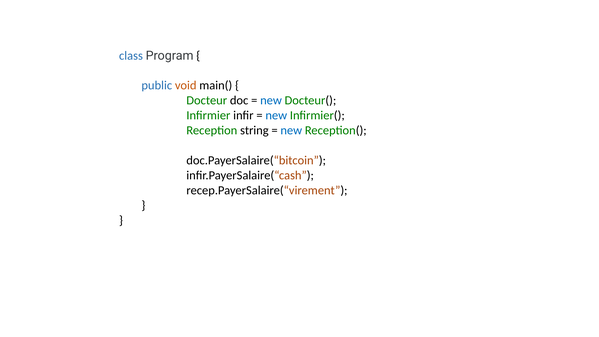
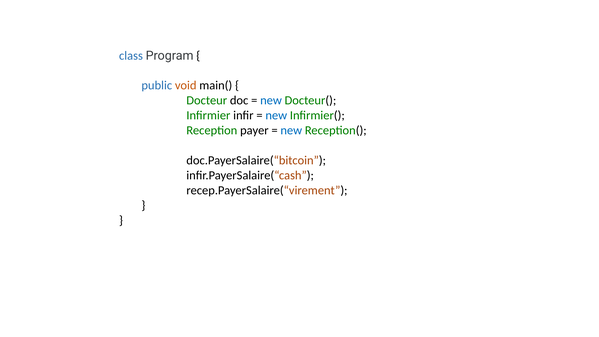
string: string -> payer
